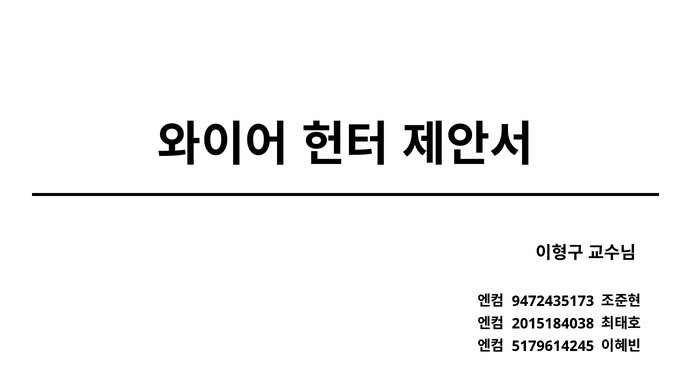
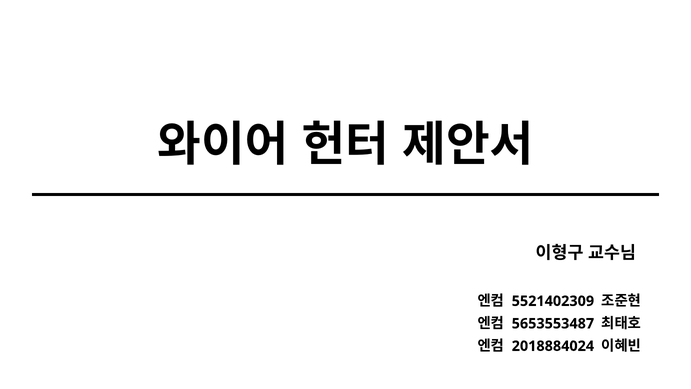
9472435173: 9472435173 -> 5521402309
2015184038: 2015184038 -> 5653553487
5179614245: 5179614245 -> 2018884024
